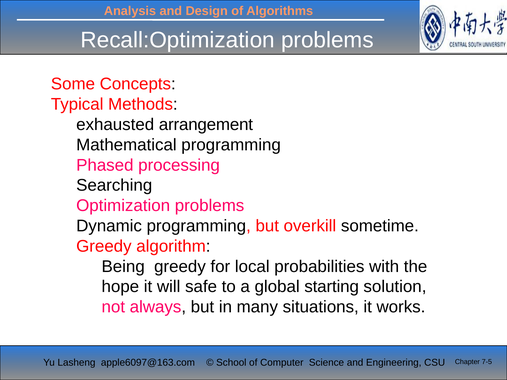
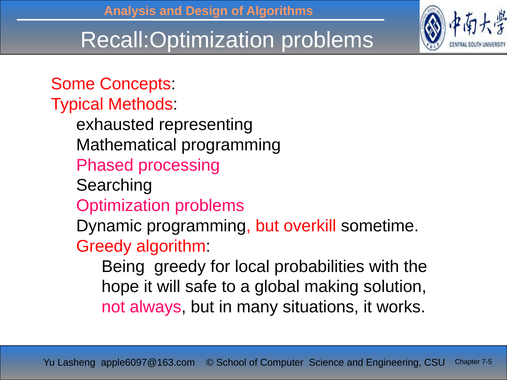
arrangement: arrangement -> representing
starting: starting -> making
